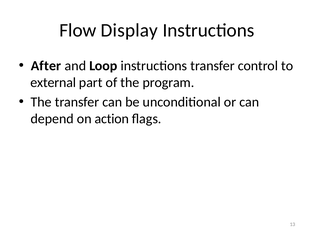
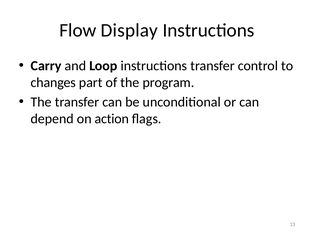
After: After -> Carry
external: external -> changes
